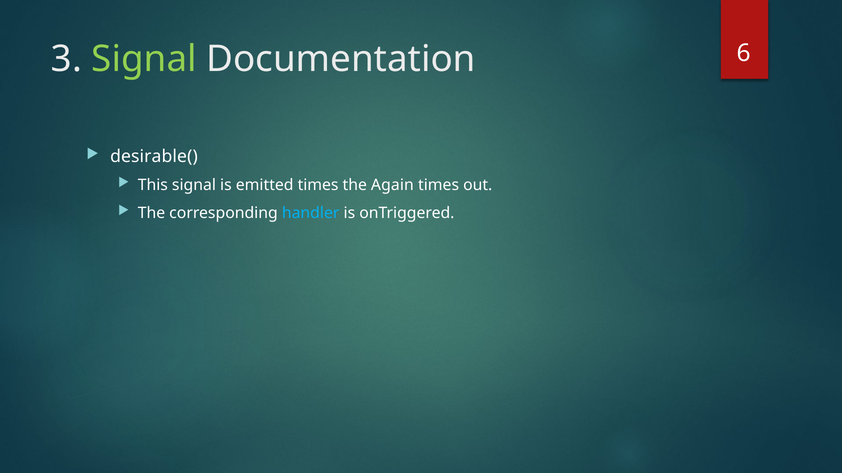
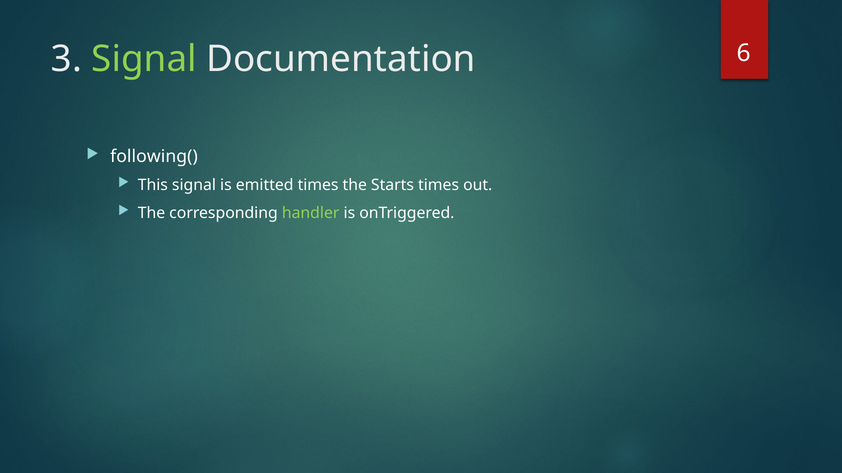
desirable(: desirable( -> following(
Again: Again -> Starts
handler colour: light blue -> light green
